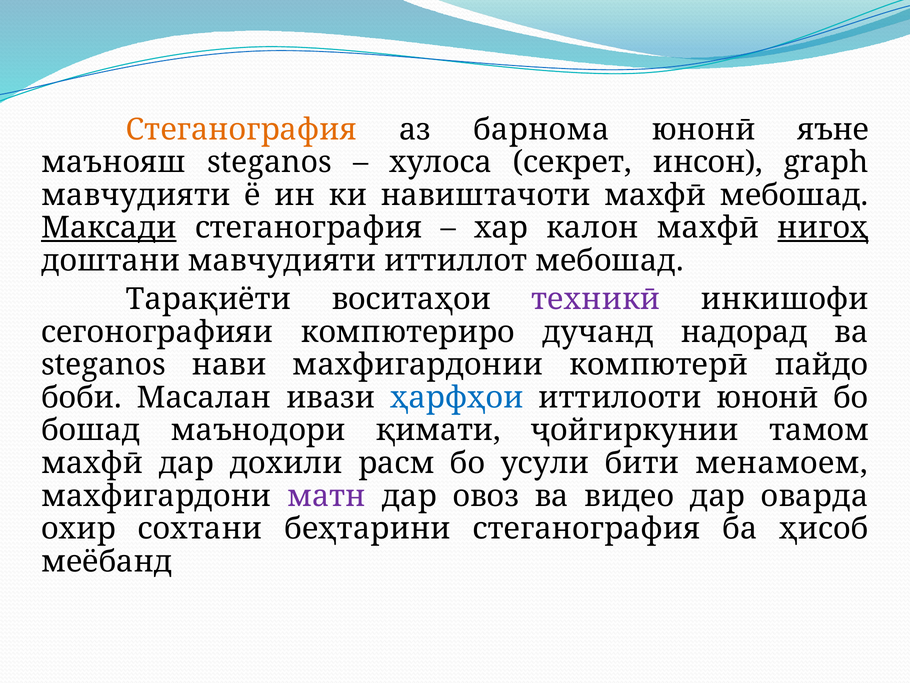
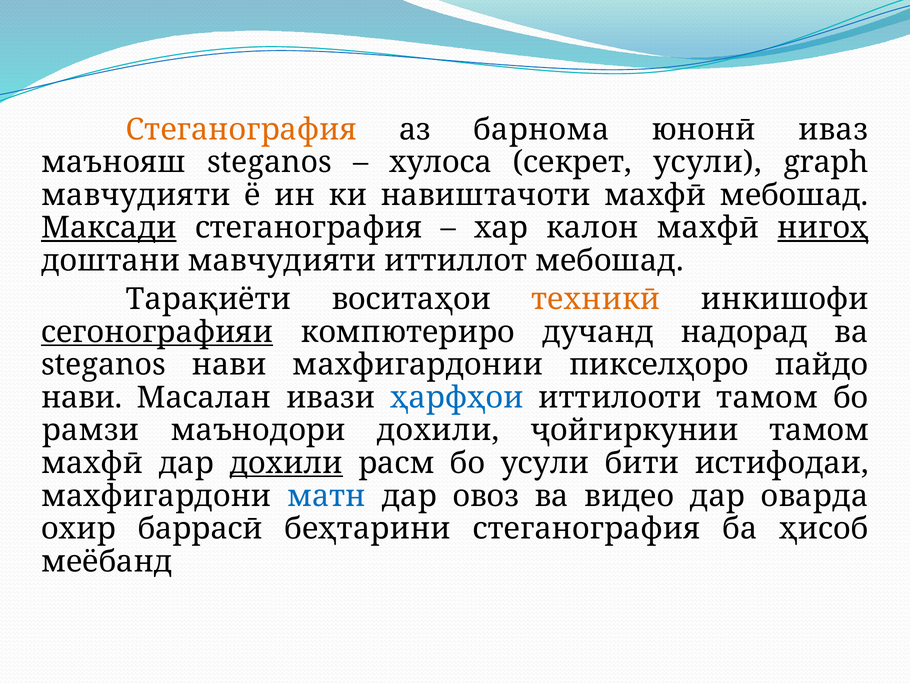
яъне: яъне -> иваз
секрет инсон: инсон -> усули
техникӣ colour: purple -> orange
сегонографияи underline: none -> present
компютерӣ: компютерӣ -> пикселҳоро
боби at (82, 397): боби -> нави
иттилооти юнонӣ: юнонӣ -> тамом
бошад: бошад -> рамзи
маънодори қимати: қимати -> дохили
дохили at (286, 463) underline: none -> present
менамоем: менамоем -> истифодаи
матн colour: purple -> blue
сохтани: сохтани -> баррасӣ
